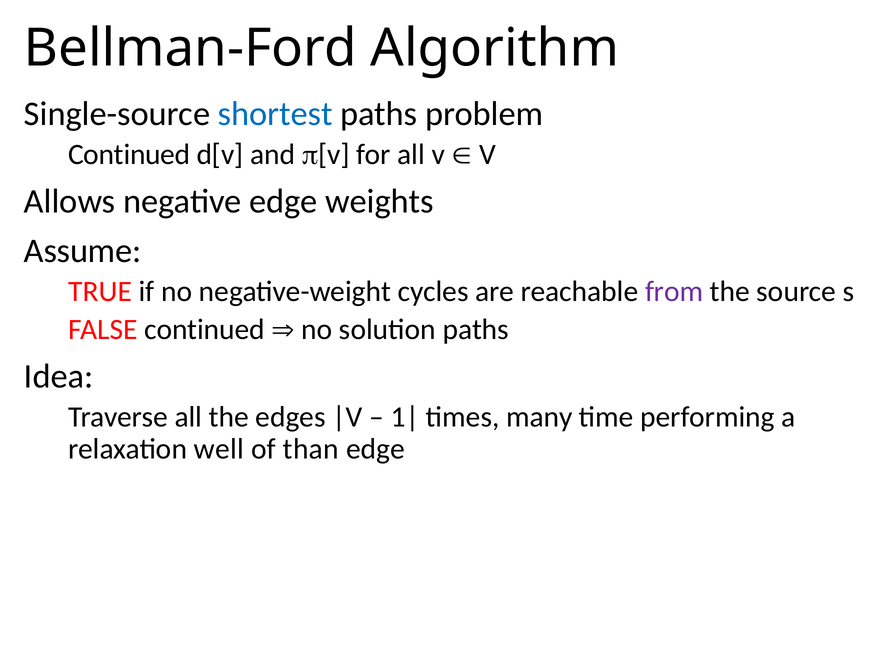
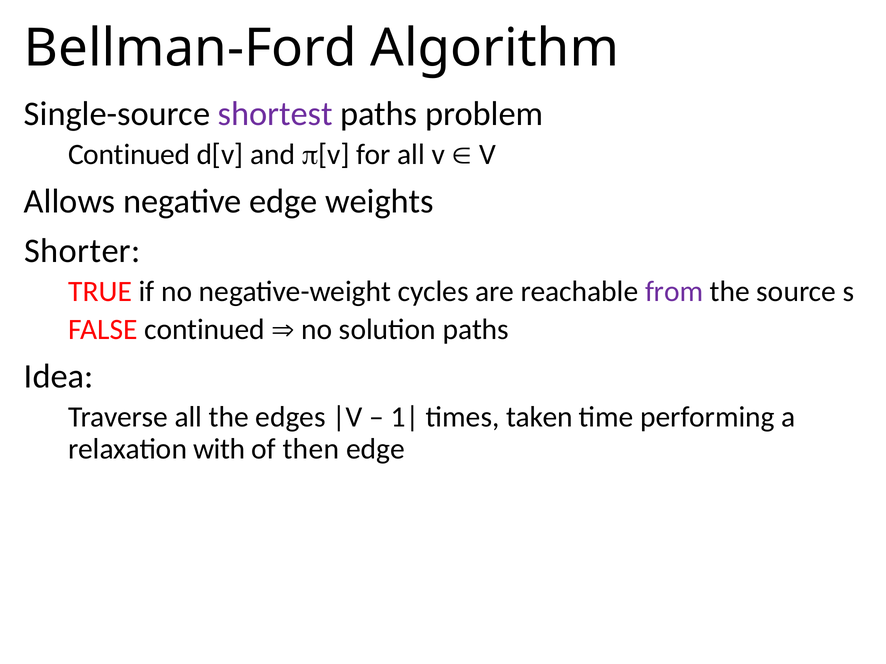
shortest colour: blue -> purple
Assume: Assume -> Shorter
many: many -> taken
well: well -> with
than: than -> then
